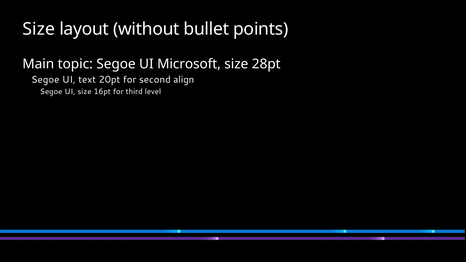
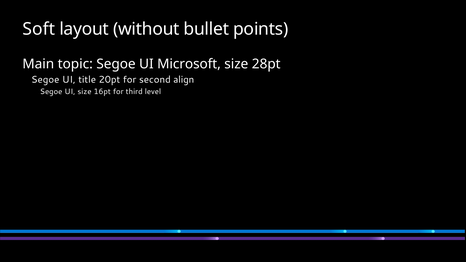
Size at (39, 29): Size -> Soft
text: text -> title
